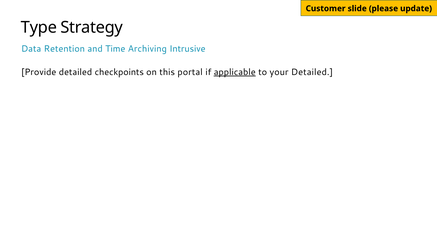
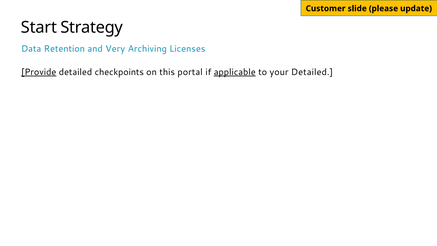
Type: Type -> Start
Time: Time -> Very
Intrusive: Intrusive -> Licenses
Provide underline: none -> present
